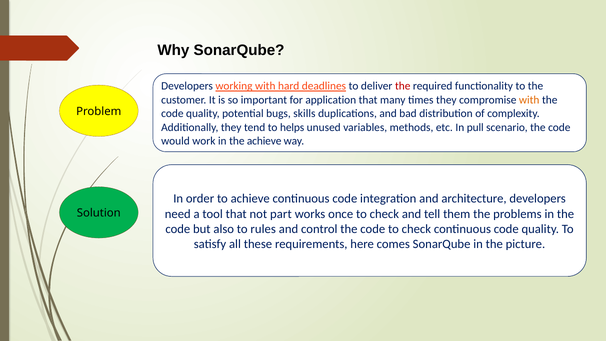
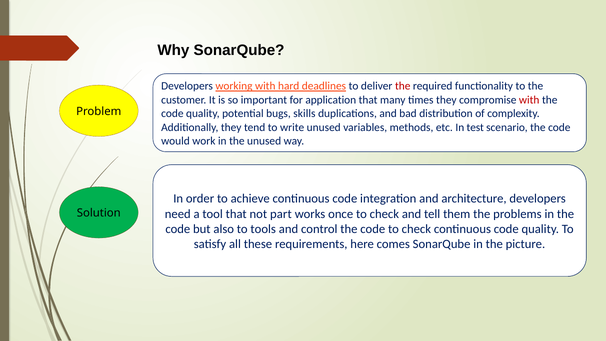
with at (529, 100) colour: orange -> red
helps: helps -> write
pull: pull -> test
the achieve: achieve -> unused
rules: rules -> tools
